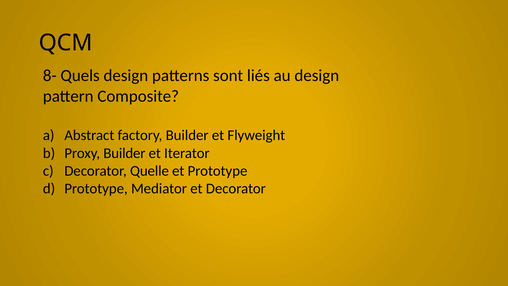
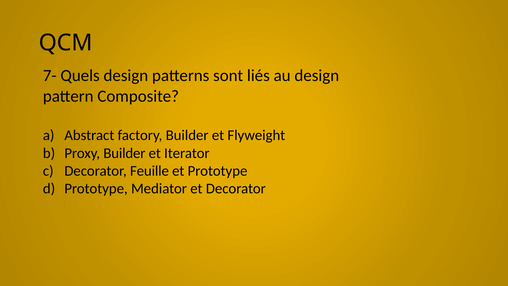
8-: 8- -> 7-
Quelle: Quelle -> Feuille
